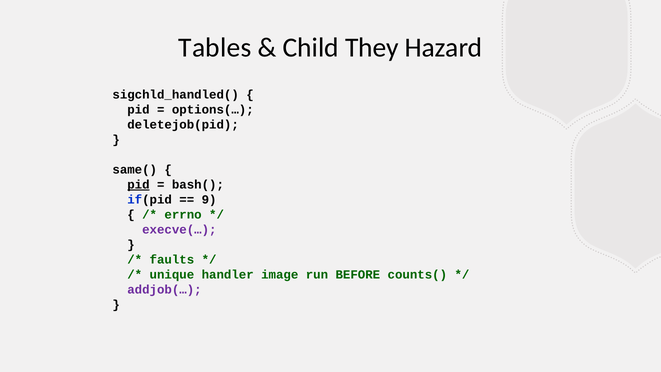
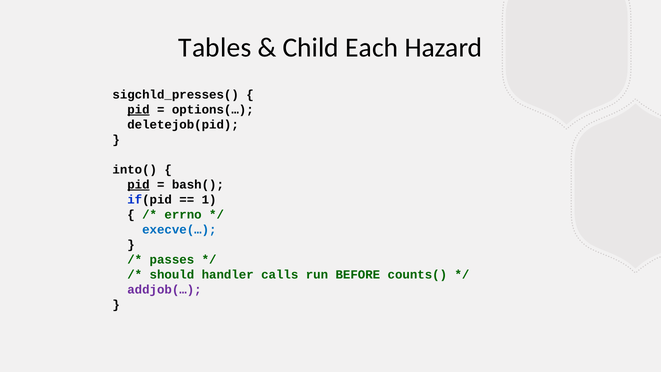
They: They -> Each
sigchld_handled(: sigchld_handled( -> sigchld_presses(
pid at (138, 110) underline: none -> present
same(: same( -> into(
9: 9 -> 1
execve(… colour: purple -> blue
faults: faults -> passes
unique: unique -> should
image: image -> calls
